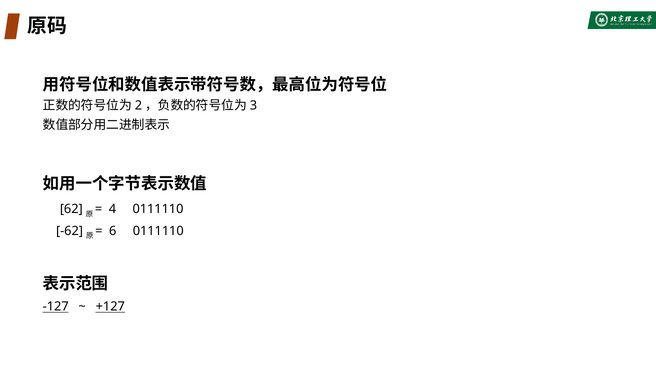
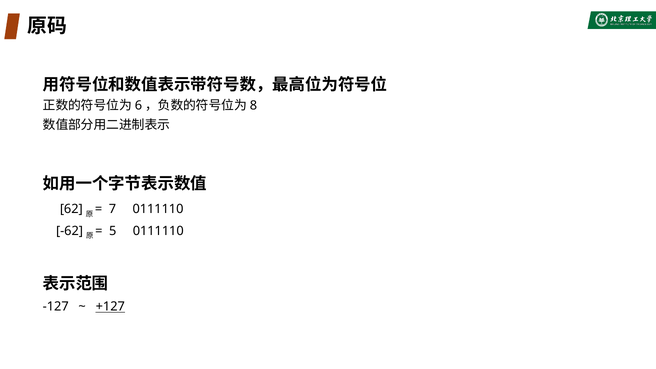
2: 2 -> 6
3: 3 -> 8
4: 4 -> 7
6: 6 -> 5
-127 underline: present -> none
